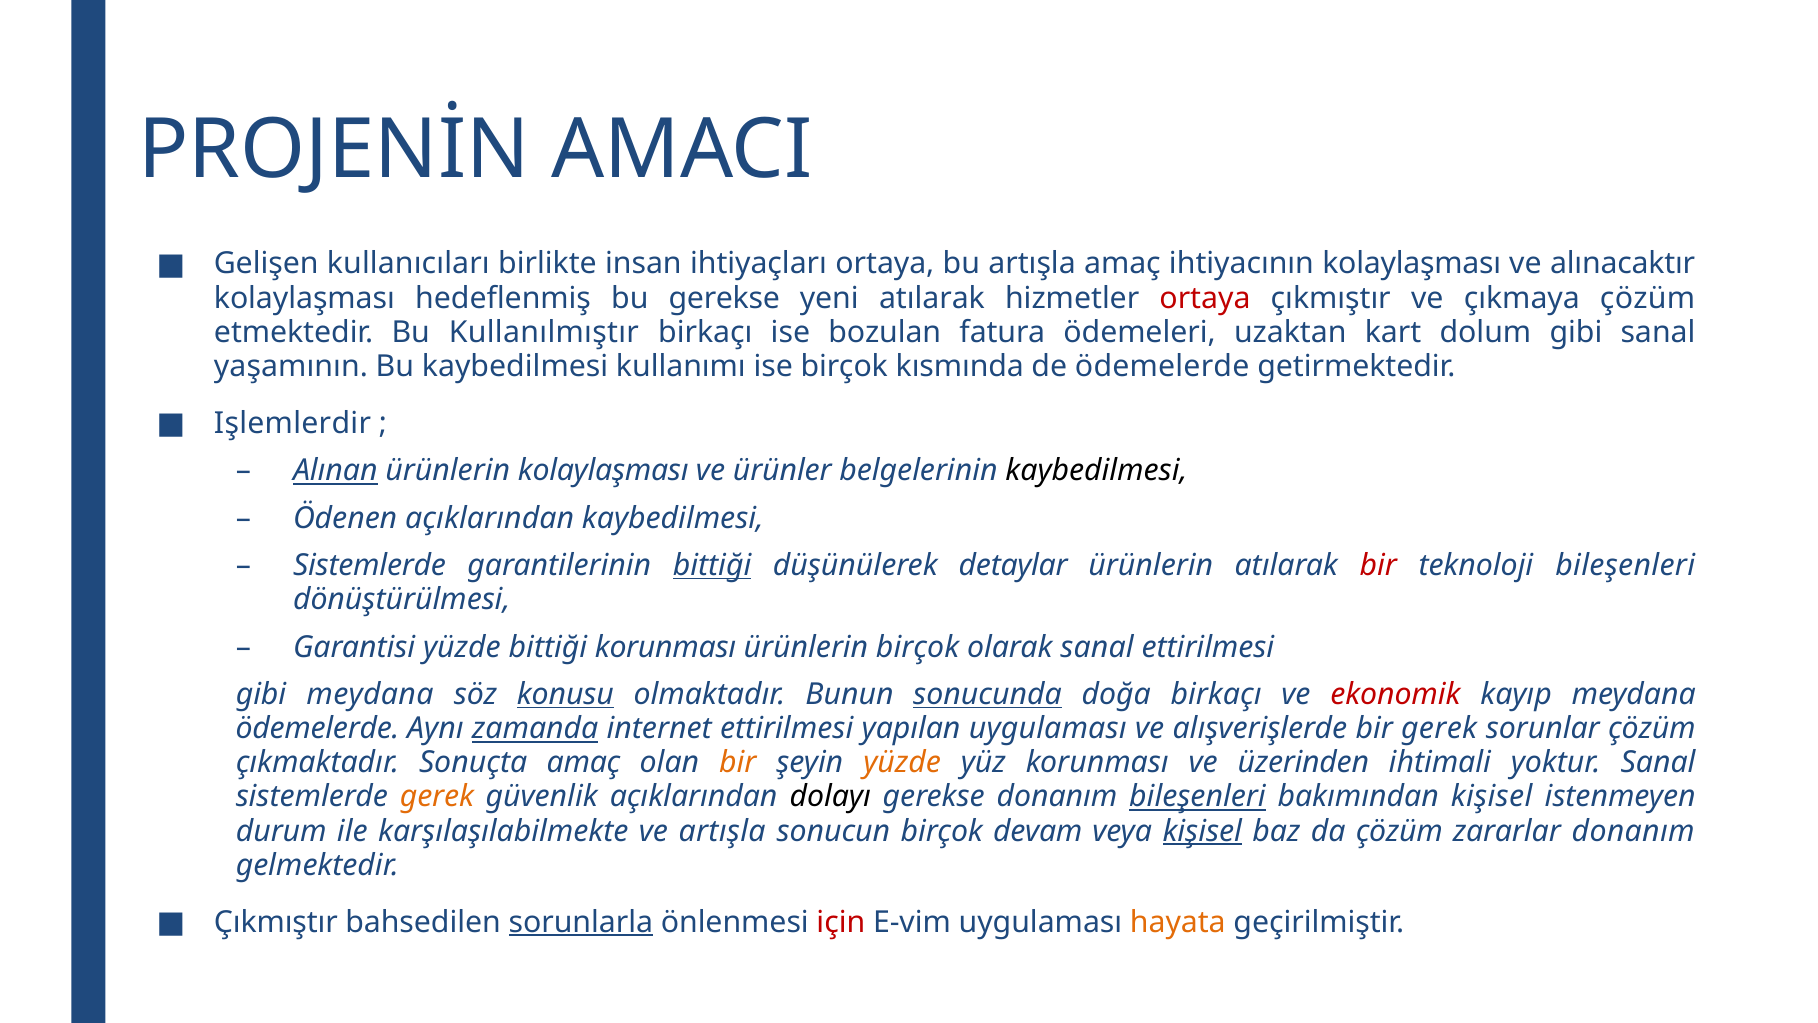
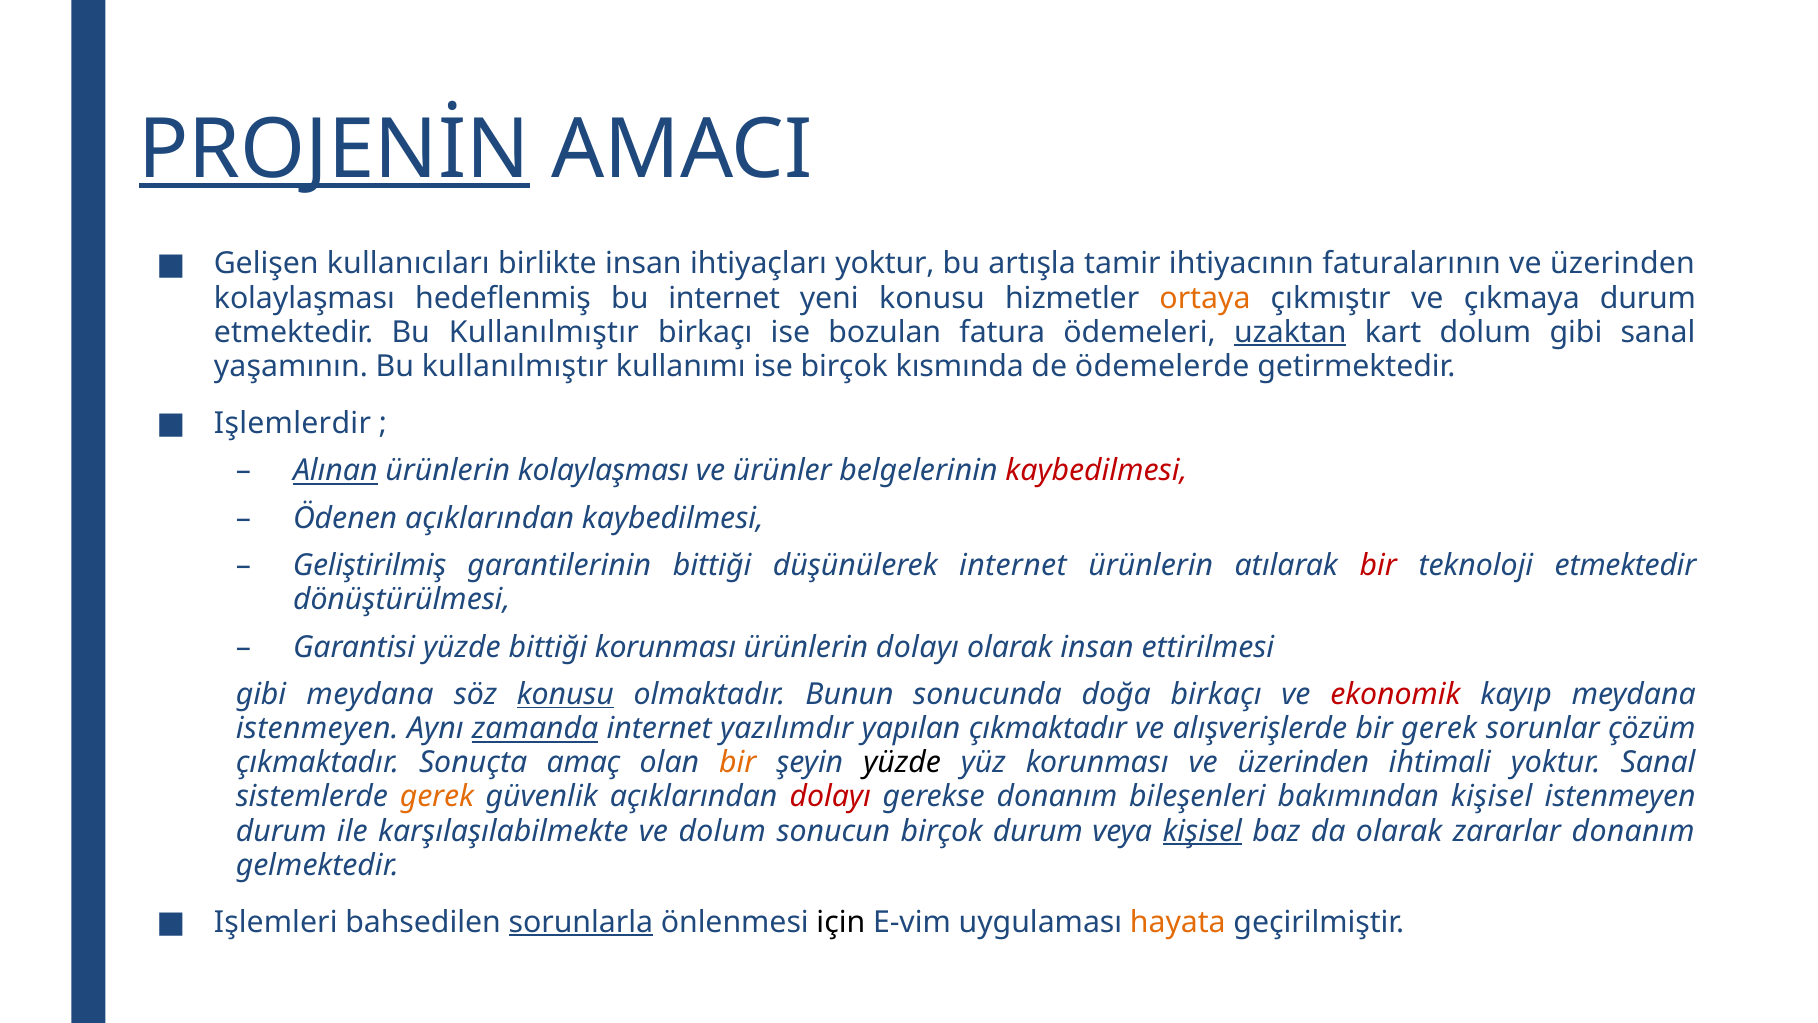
PROJENİN underline: none -> present
ihtiyaçları ortaya: ortaya -> yoktur
artışla amaç: amaç -> tamir
ihtiyacının kolaylaşması: kolaylaşması -> faturalarının
alınacaktır at (1623, 264): alınacaktır -> üzerinden
bu gerekse: gerekse -> internet
yeni atılarak: atılarak -> konusu
ortaya at (1205, 298) colour: red -> orange
çıkmaya çözüm: çözüm -> durum
uzaktan underline: none -> present
kaybedilmesi at (515, 366): kaybedilmesi -> kullanılmıştır
kaybedilmesi at (1096, 471) colour: black -> red
Sistemlerde at (370, 565): Sistemlerde -> Geliştirilmiş
bittiği at (712, 565) underline: present -> none
düşünülerek detaylar: detaylar -> internet
teknoloji bileşenleri: bileşenleri -> etmektedir
ürünlerin birçok: birçok -> dolayı
olarak sanal: sanal -> insan
sonucunda underline: present -> none
ödemelerde at (318, 728): ödemelerde -> istenmeyen
internet ettirilmesi: ettirilmesi -> yazılımdır
yapılan uygulaması: uygulaması -> çıkmaktadır
yüzde at (902, 763) colour: orange -> black
dolayı at (830, 797) colour: black -> red
bileşenleri at (1197, 797) underline: present -> none
ve artışla: artışla -> dolum
birçok devam: devam -> durum
da çözüm: çözüm -> olarak
Çıkmıştır at (276, 922): Çıkmıştır -> Işlemleri
için colour: red -> black
